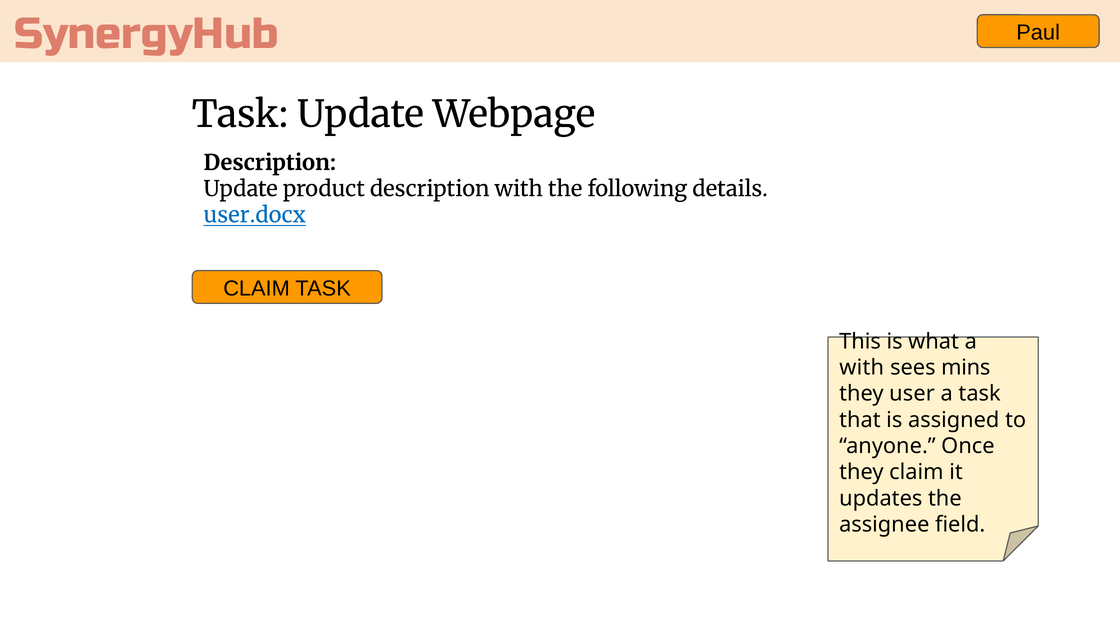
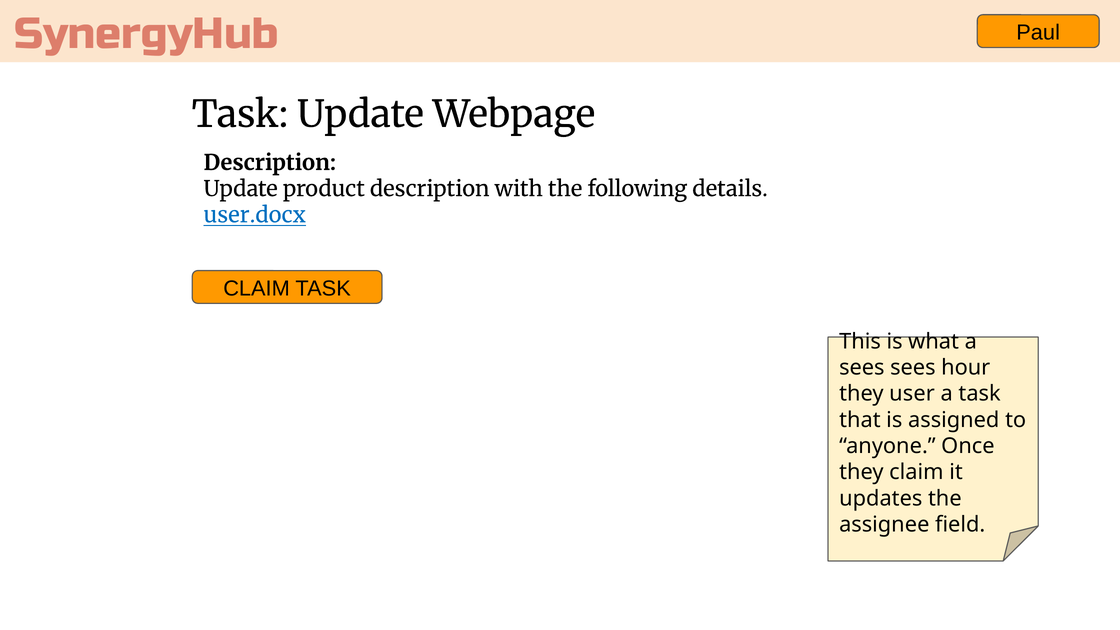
with at (862, 368): with -> sees
mins: mins -> hour
